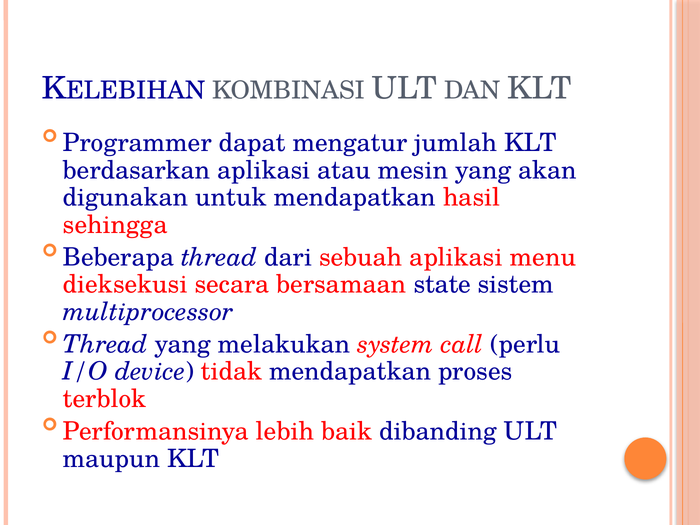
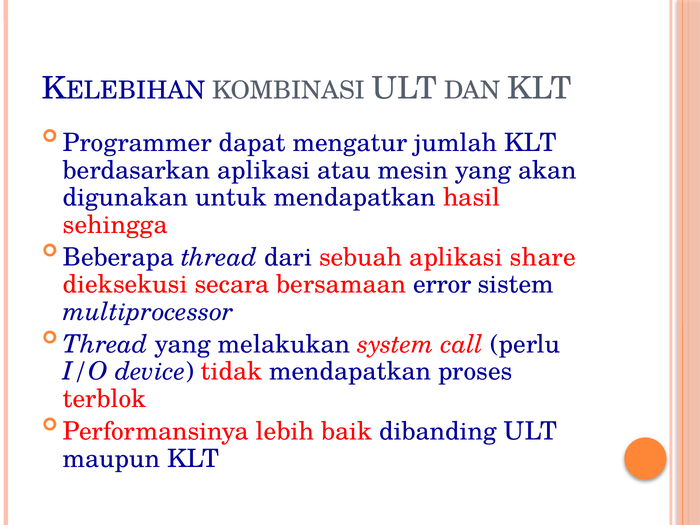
menu: menu -> share
state: state -> error
